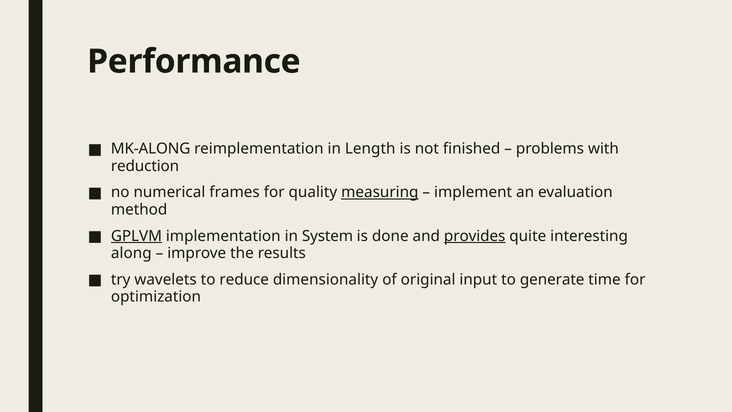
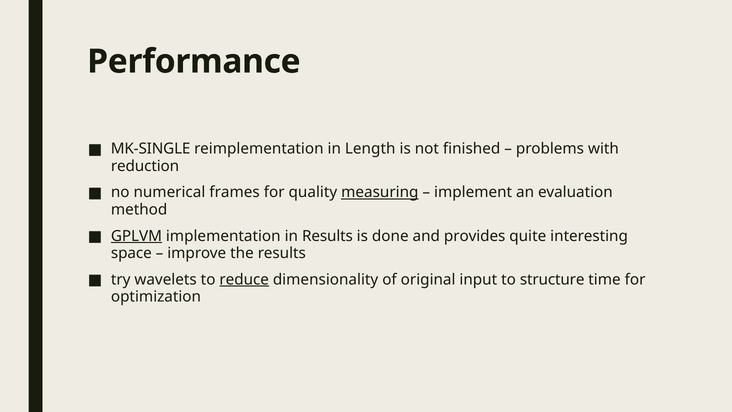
MK-ALONG: MK-ALONG -> MK-SINGLE
in System: System -> Results
provides underline: present -> none
along: along -> space
reduce underline: none -> present
generate: generate -> structure
